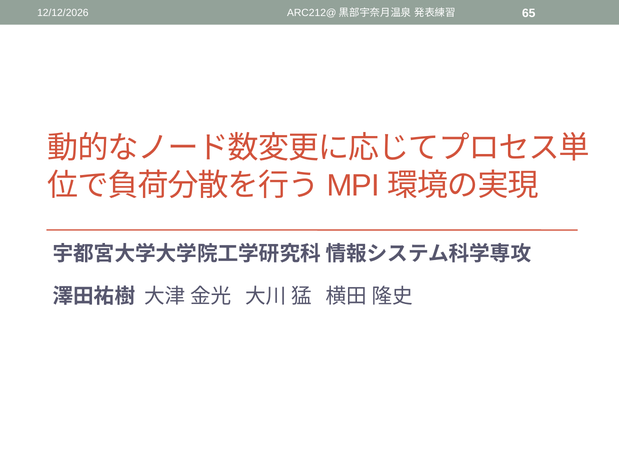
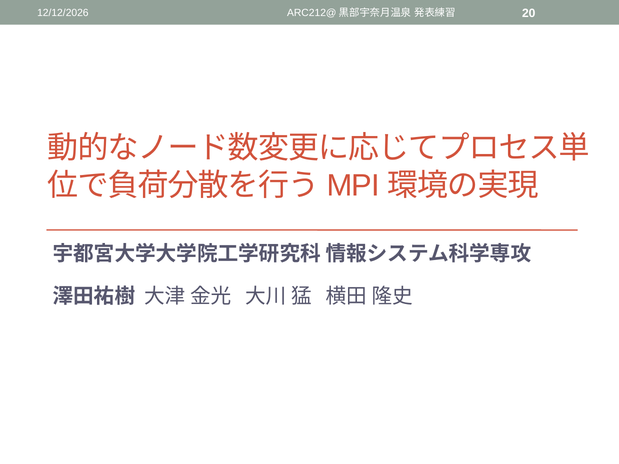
65: 65 -> 20
